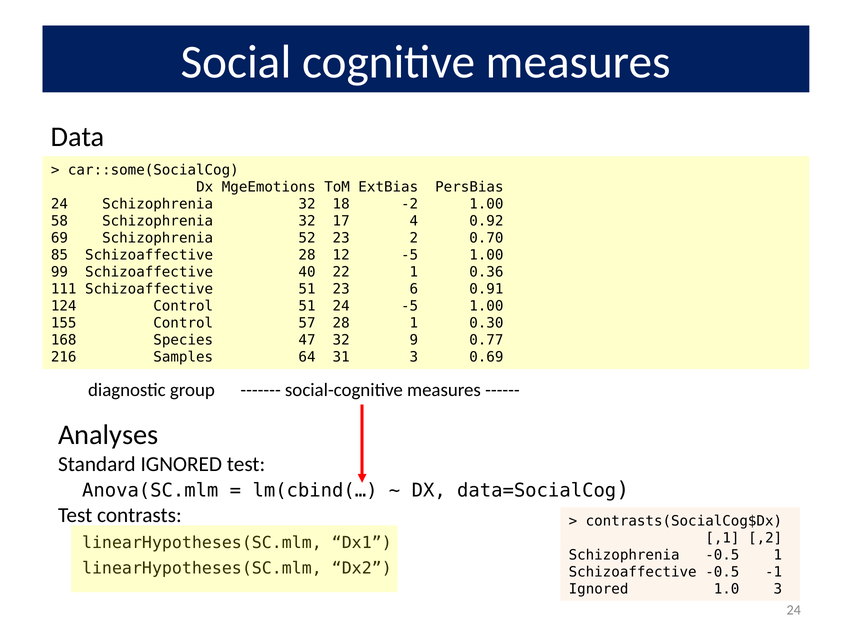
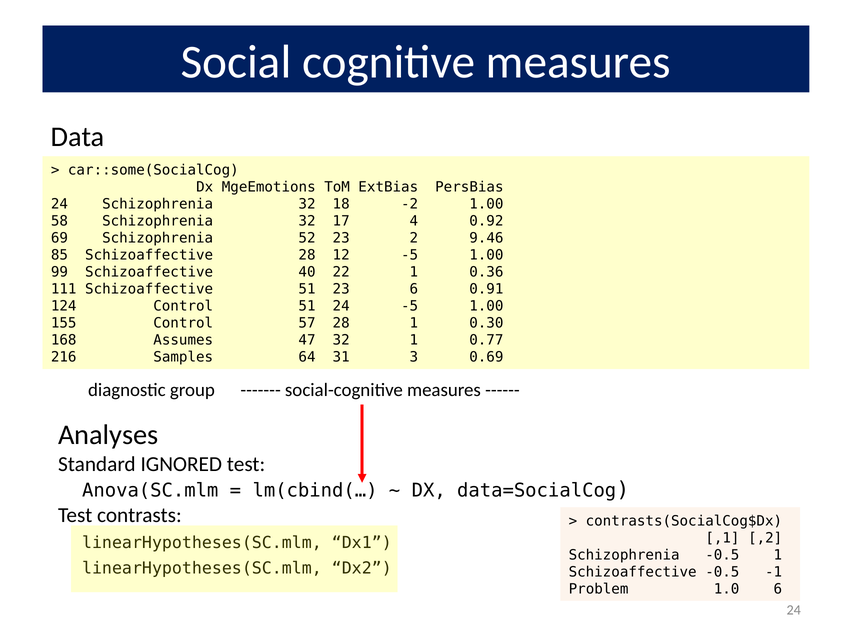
0.70: 0.70 -> 9.46
Species: Species -> Assumes
32 9: 9 -> 1
Ignored at (599, 589): Ignored -> Problem
1.0 3: 3 -> 6
